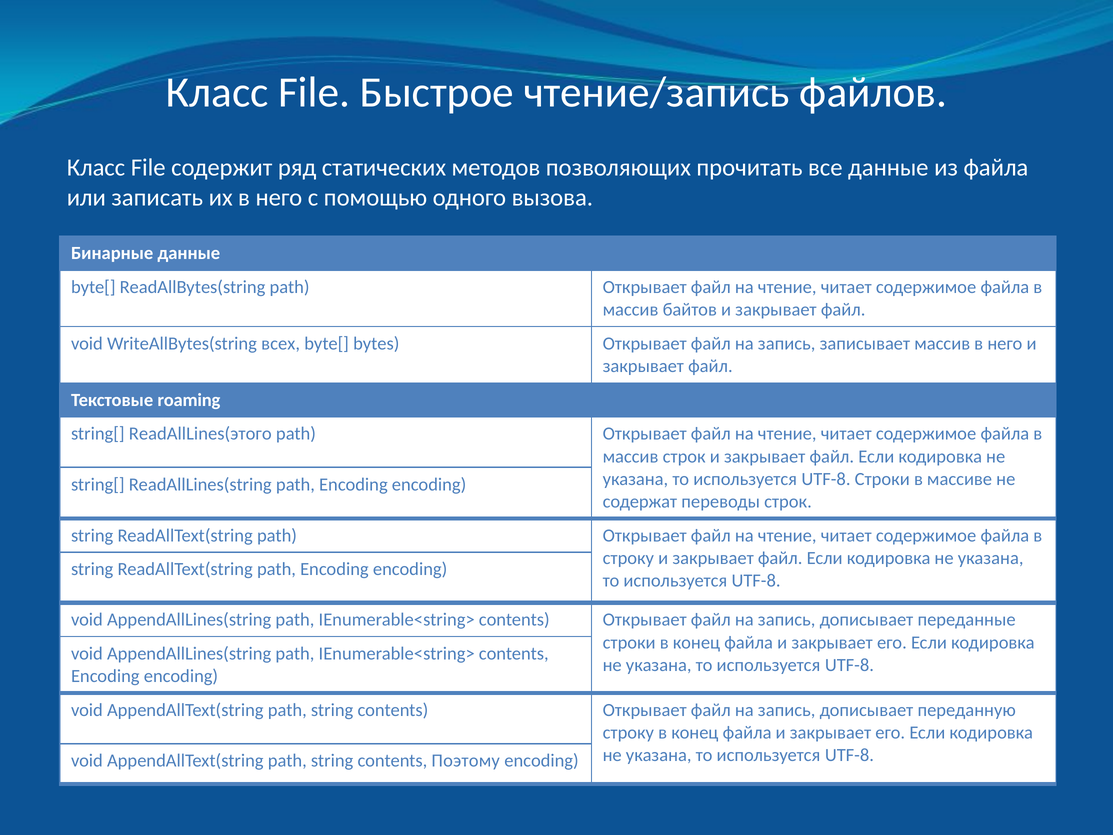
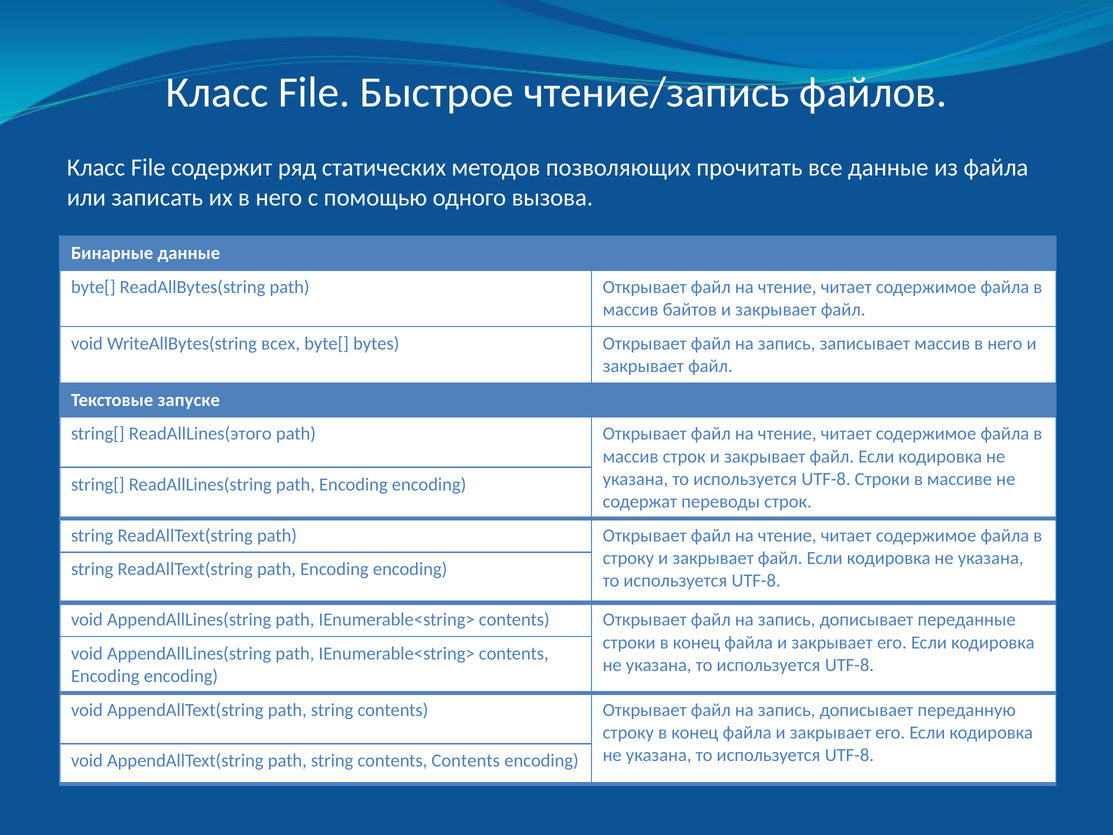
roaming: roaming -> запуске
contents Поэтому: Поэтому -> Contents
